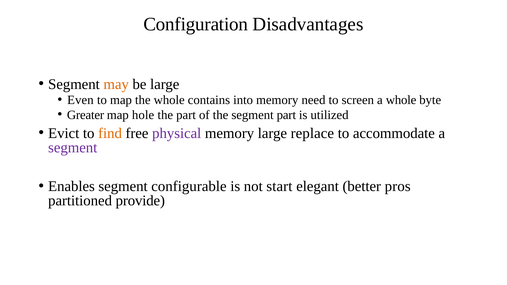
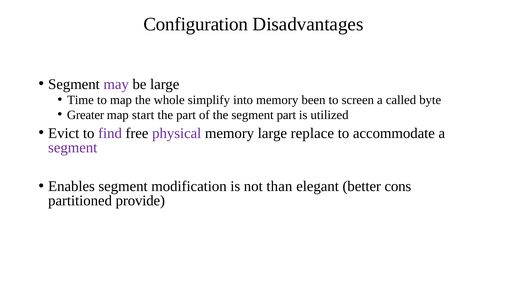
may colour: orange -> purple
Even: Even -> Time
contains: contains -> simplify
need: need -> been
a whole: whole -> called
hole: hole -> start
find colour: orange -> purple
configurable: configurable -> modification
start: start -> than
pros: pros -> cons
